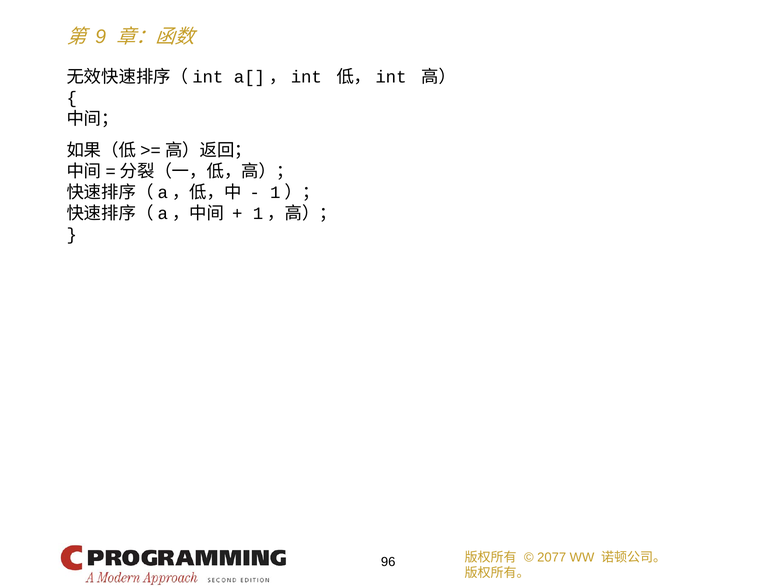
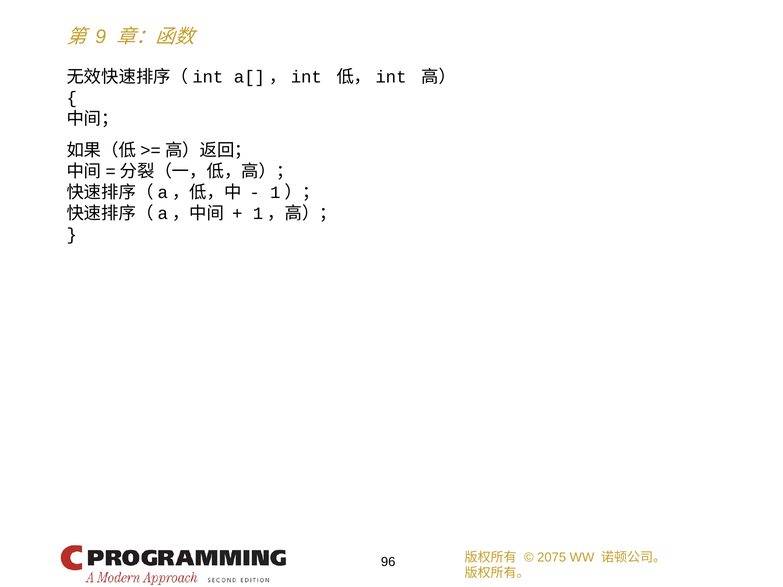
2077: 2077 -> 2075
